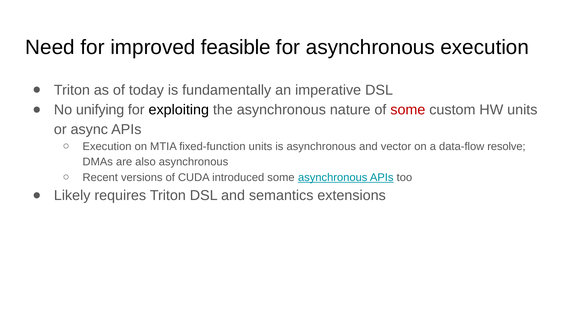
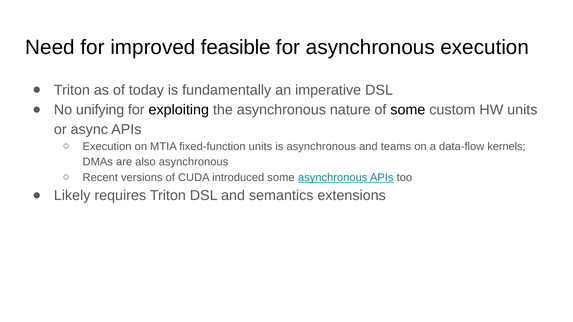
some at (408, 110) colour: red -> black
vector: vector -> teams
resolve: resolve -> kernels
